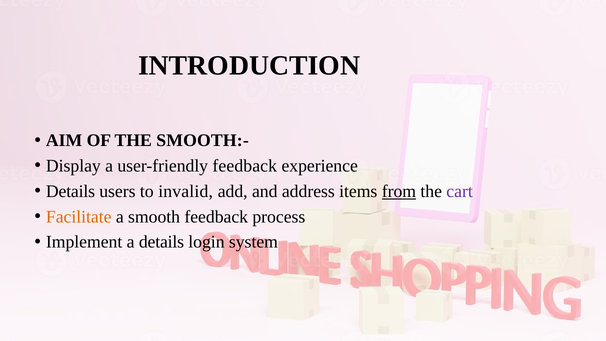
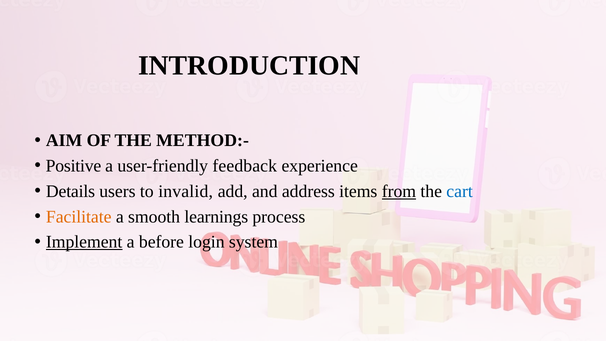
SMOOTH:-: SMOOTH:- -> METHOD:-
Display: Display -> Positive
cart colour: purple -> blue
smooth feedback: feedback -> learnings
Implement underline: none -> present
a details: details -> before
